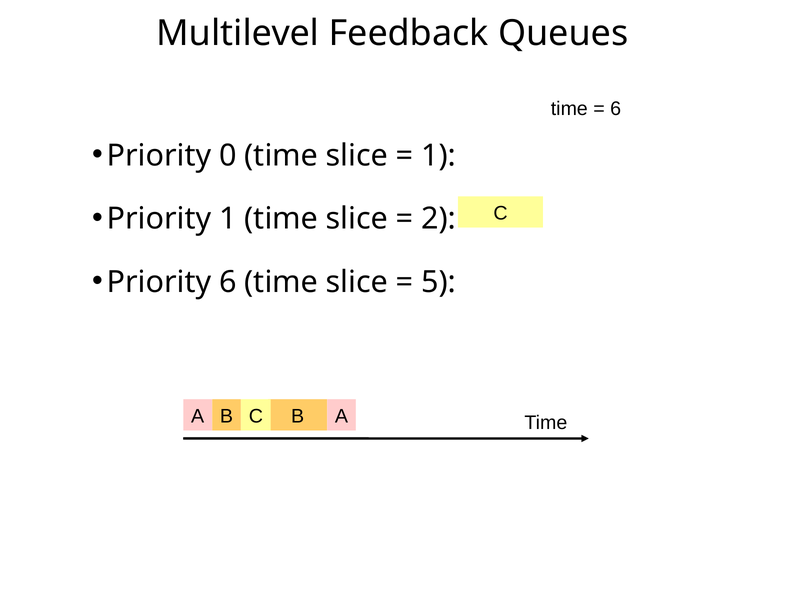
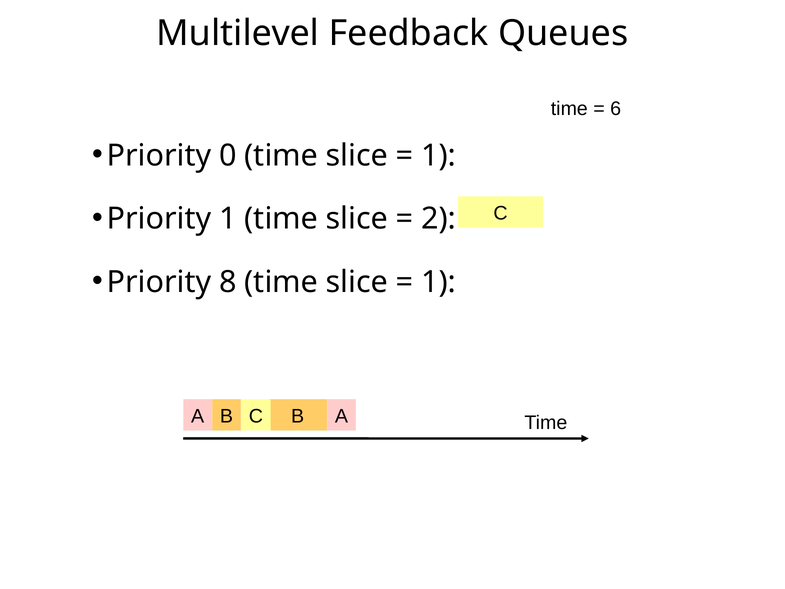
Priority 6: 6 -> 8
5 at (439, 282): 5 -> 1
